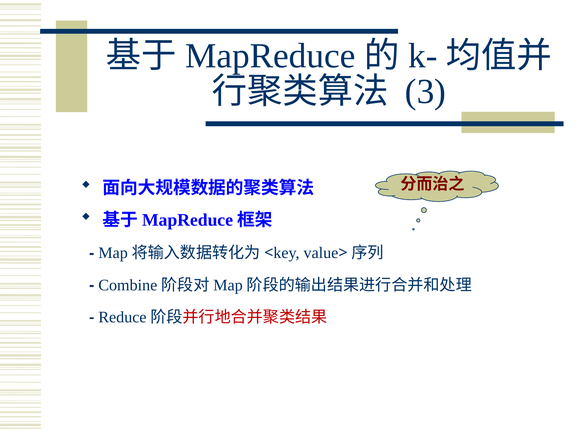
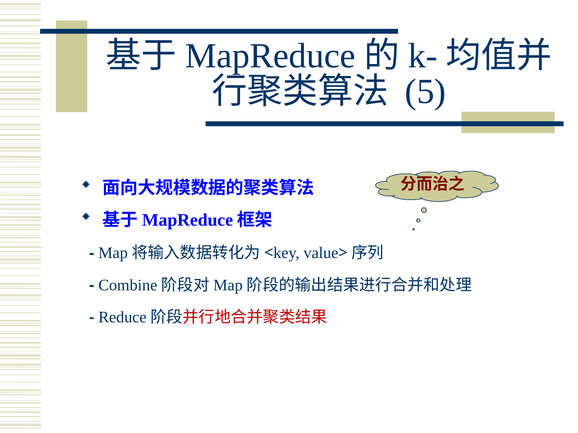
3: 3 -> 5
